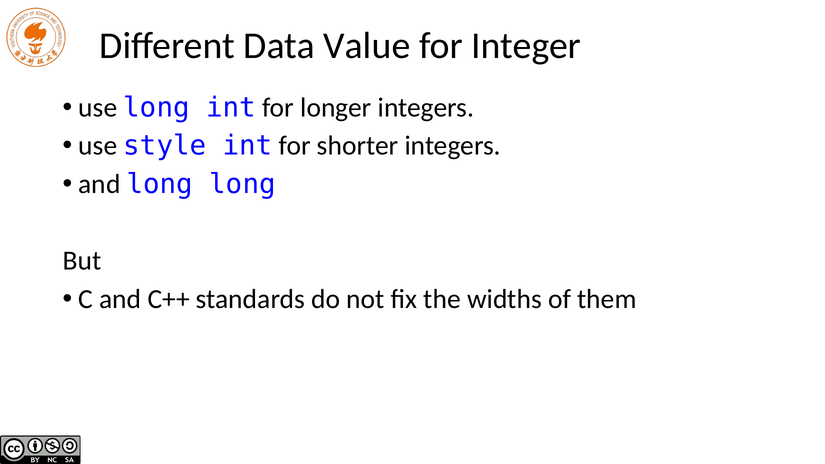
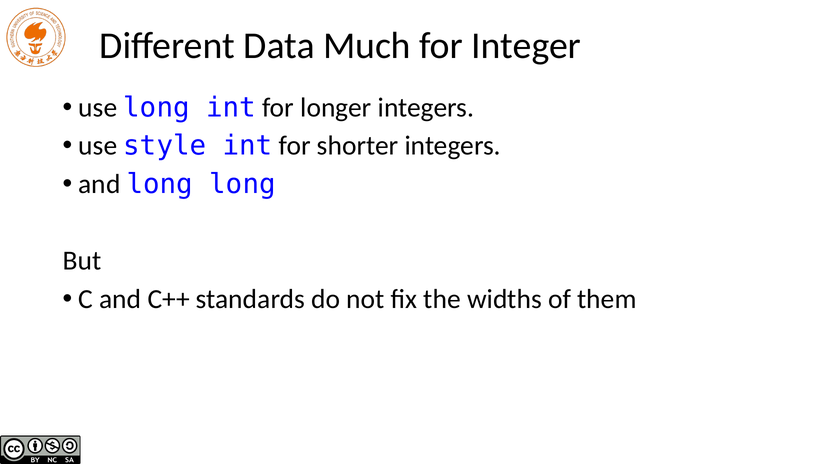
Value: Value -> Much
